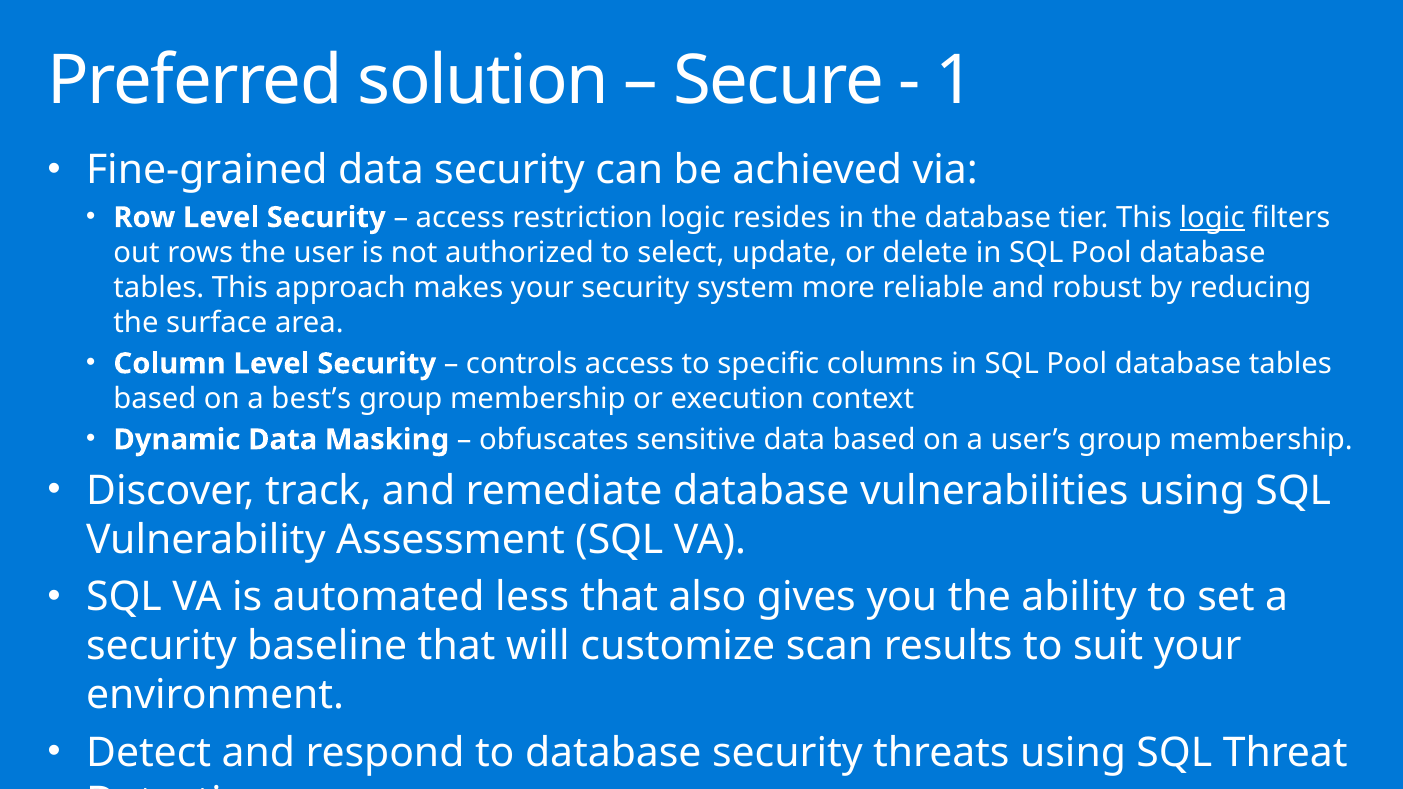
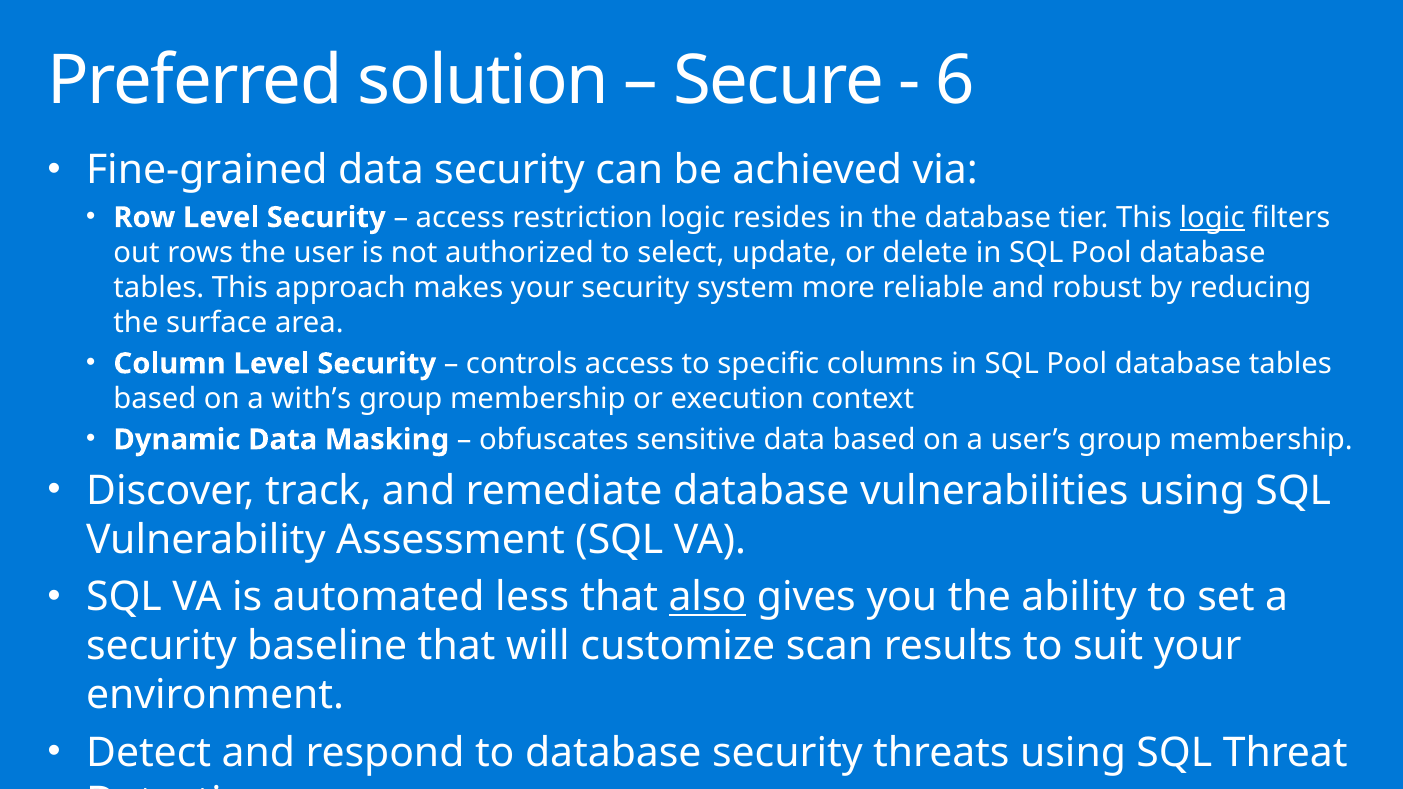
1: 1 -> 6
best’s: best’s -> with’s
also underline: none -> present
